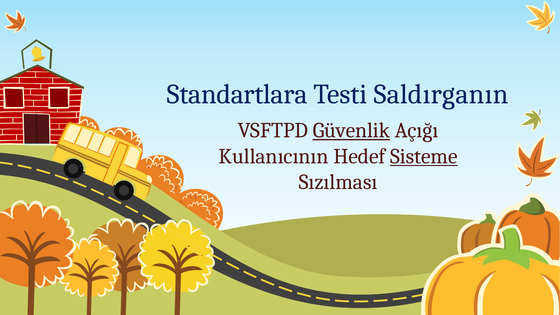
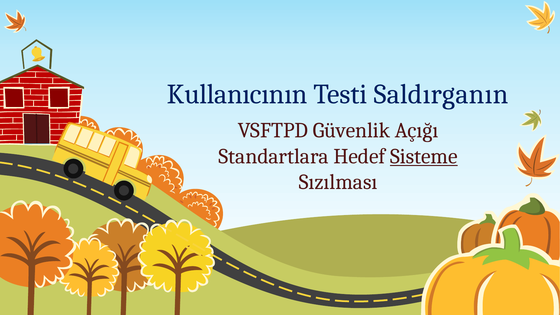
Standartlara: Standartlara -> Kullanıcının
Güvenlik underline: present -> none
Kullanıcının: Kullanıcının -> Standartlara
